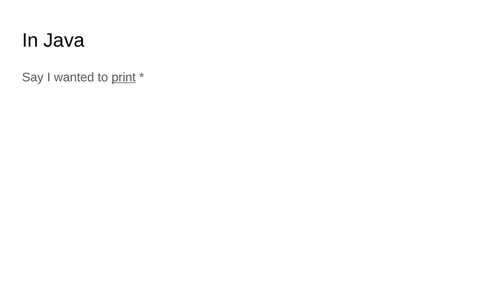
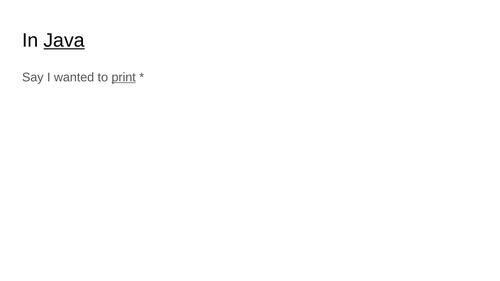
Java underline: none -> present
